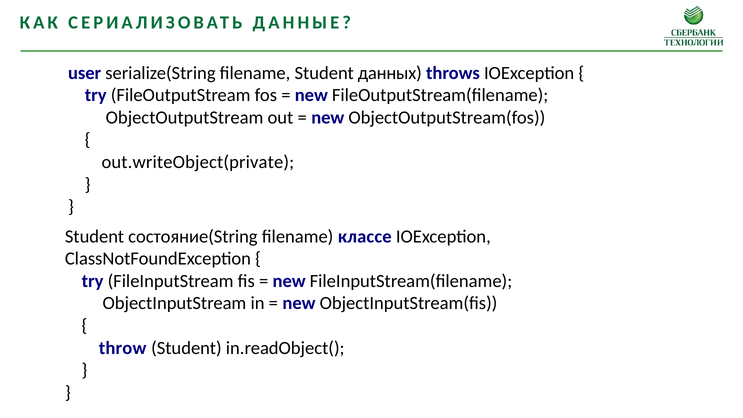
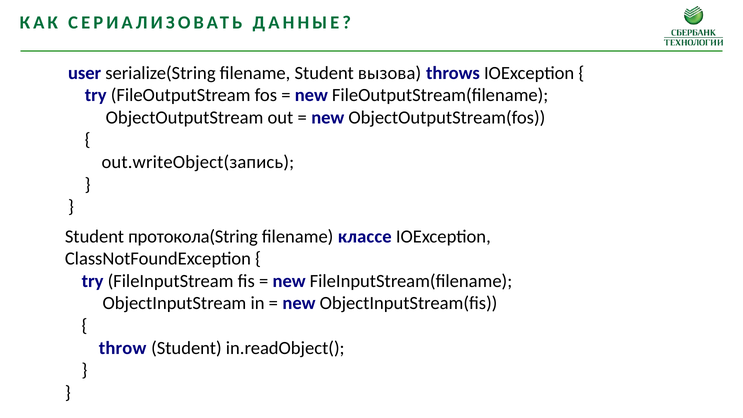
данных: данных -> вызова
out.writeObject(private: out.writeObject(private -> out.writeObject(запись
состояние(String: состояние(String -> протокола(String
